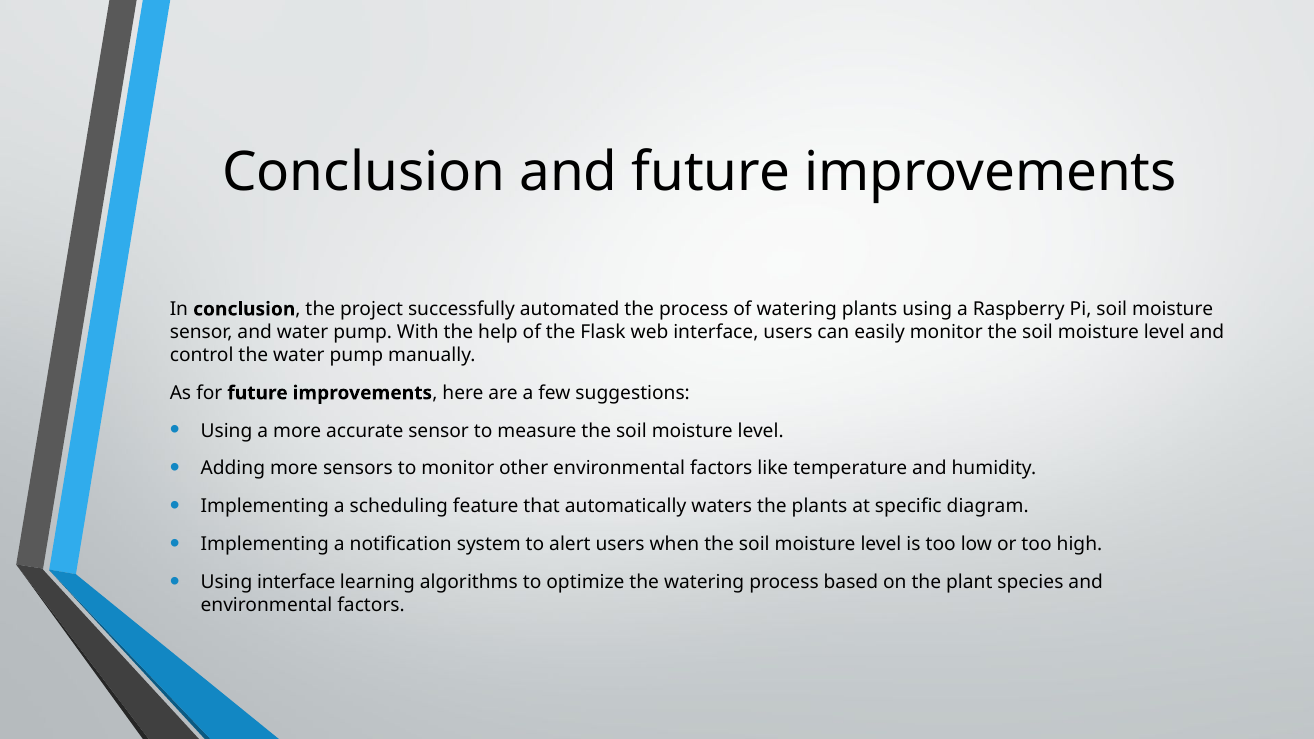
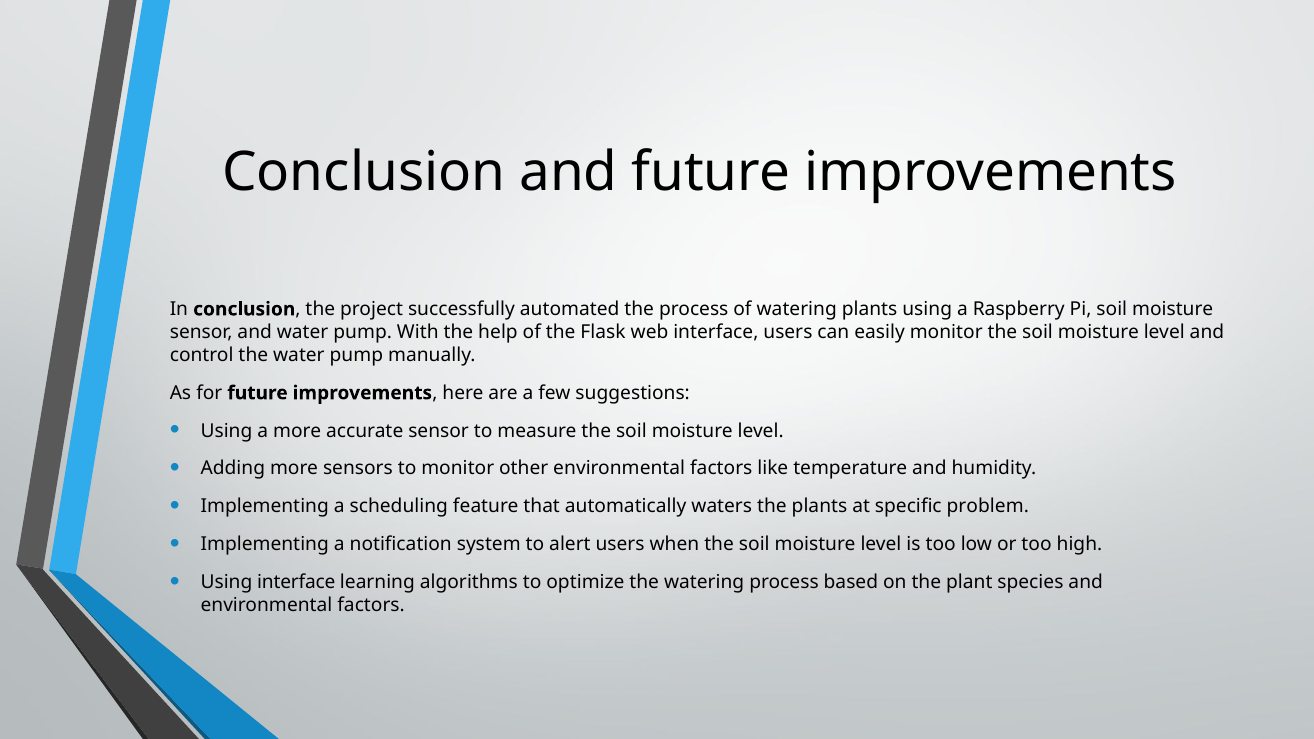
diagram: diagram -> problem
